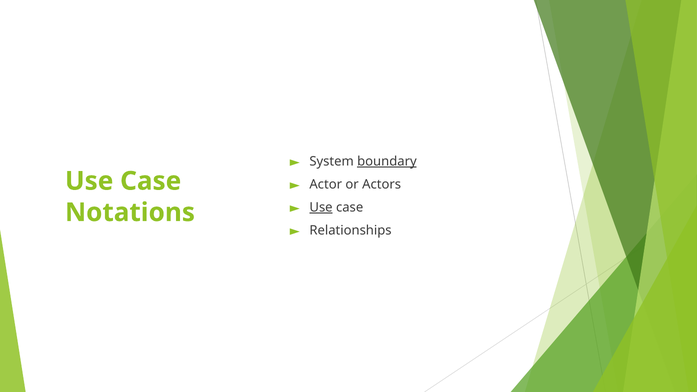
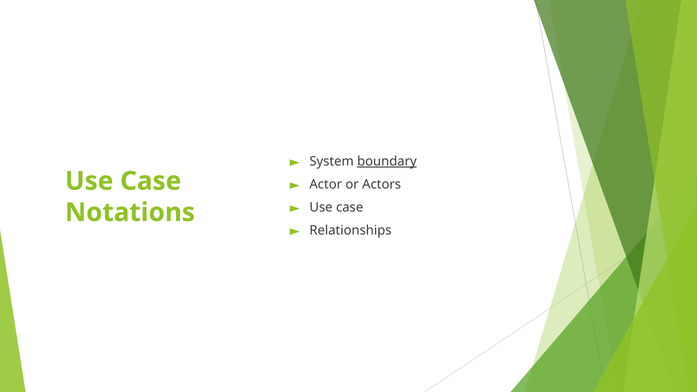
Use at (321, 207) underline: present -> none
